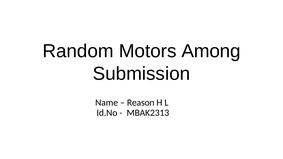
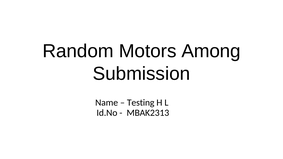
Reason: Reason -> Testing
